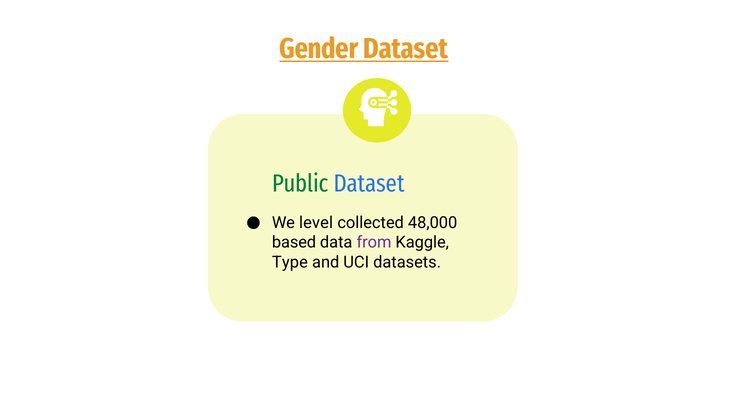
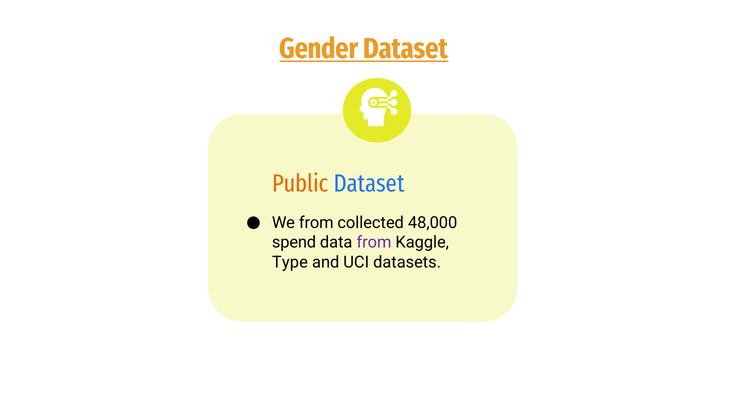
Public colour: green -> orange
We level: level -> from
based: based -> spend
